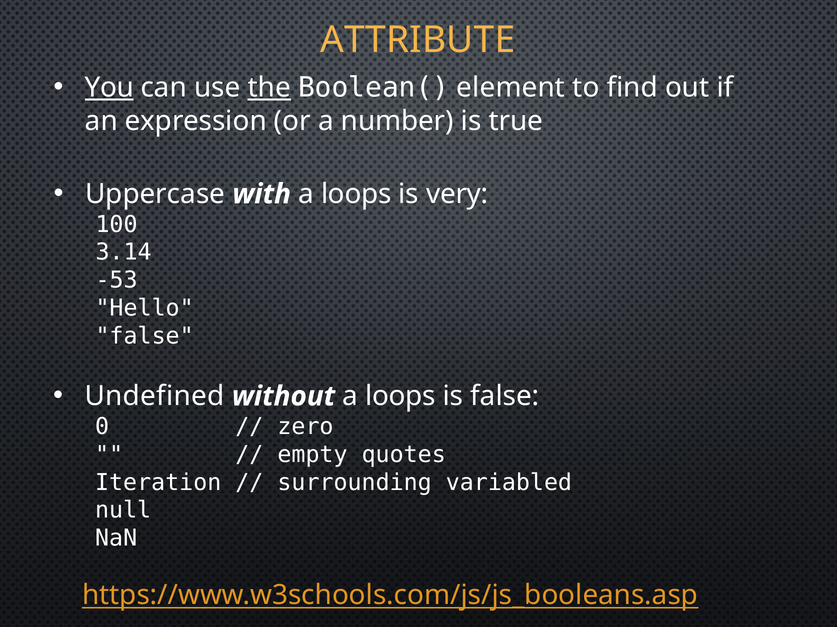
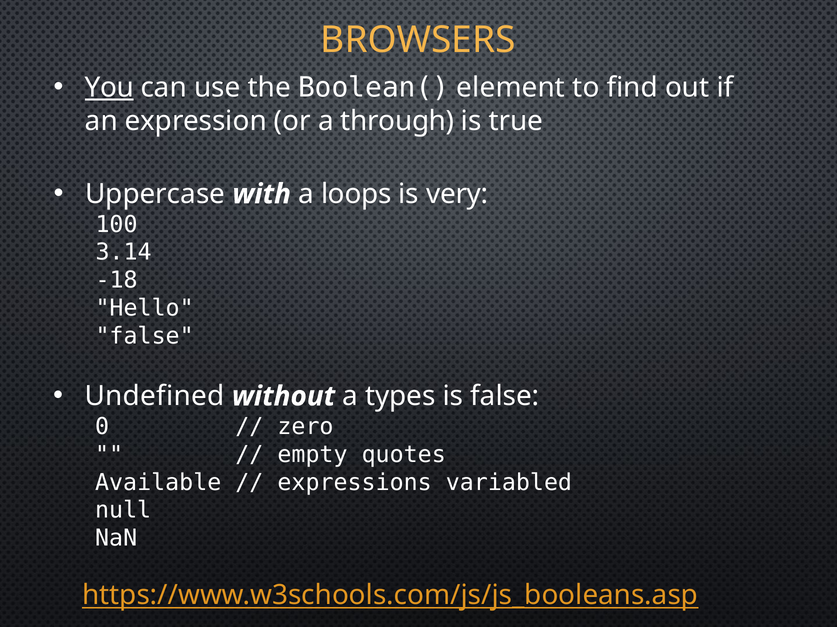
ATTRIBUTE: ATTRIBUTE -> BROWSERS
the underline: present -> none
number: number -> through
-53: -53 -> -18
without a loops: loops -> types
Iteration: Iteration -> Available
surrounding: surrounding -> expressions
